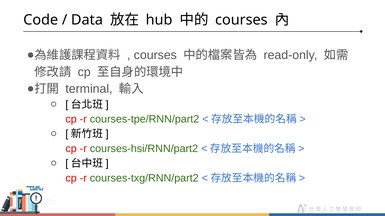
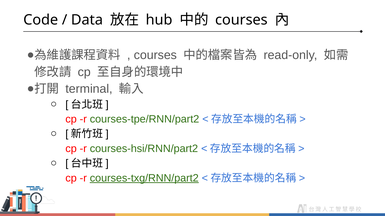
courses-txg/RNN/part2 underline: none -> present
